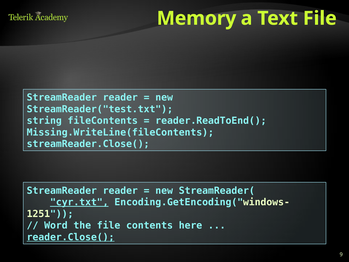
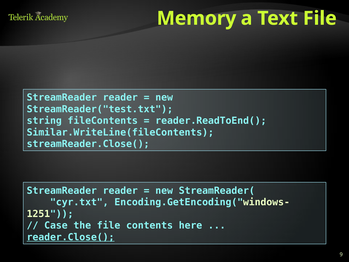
Missing.WriteLine(fileContents: Missing.WriteLine(fileContents -> Similar.WriteLine(fileContents
cyr.txt underline: present -> none
Word: Word -> Case
